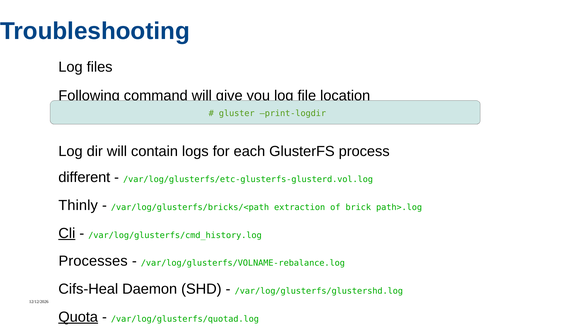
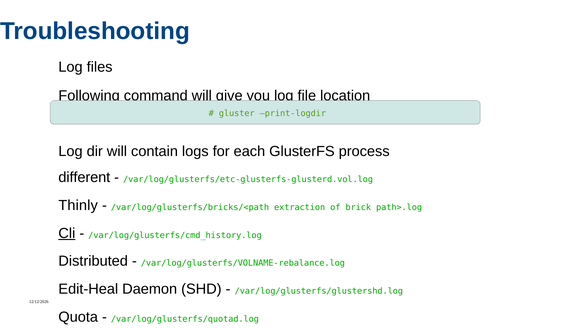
Processes: Processes -> Distributed
Cifs-Heal: Cifs-Heal -> Edit-Heal
Quota underline: present -> none
